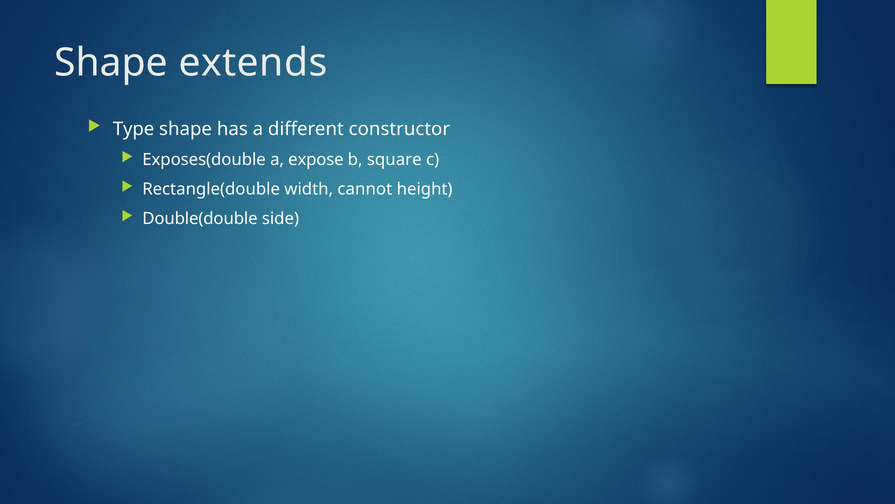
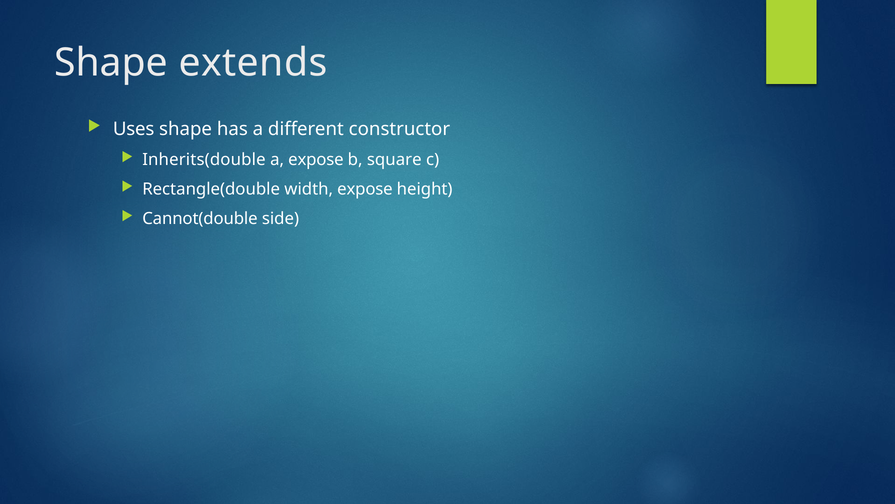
Type: Type -> Uses
Exposes(double: Exposes(double -> Inherits(double
width cannot: cannot -> expose
Double(double: Double(double -> Cannot(double
